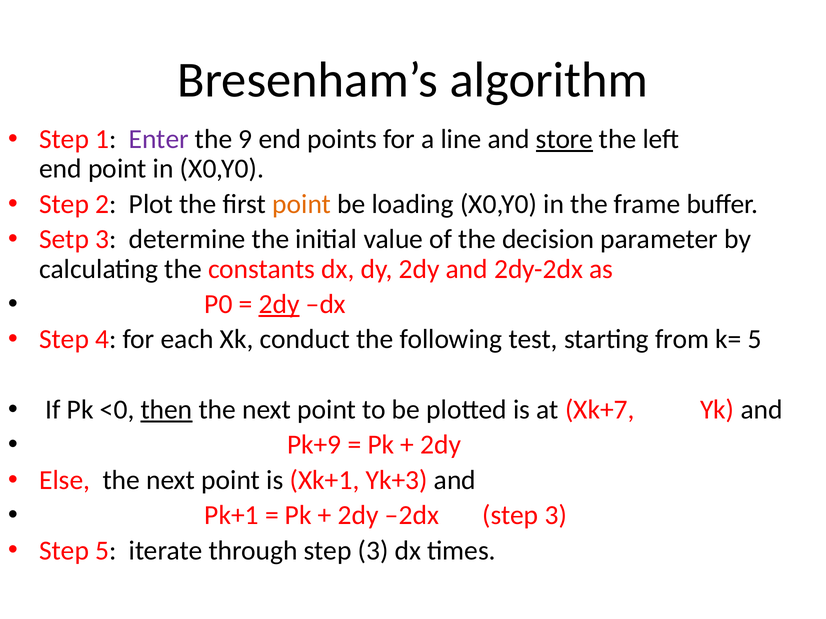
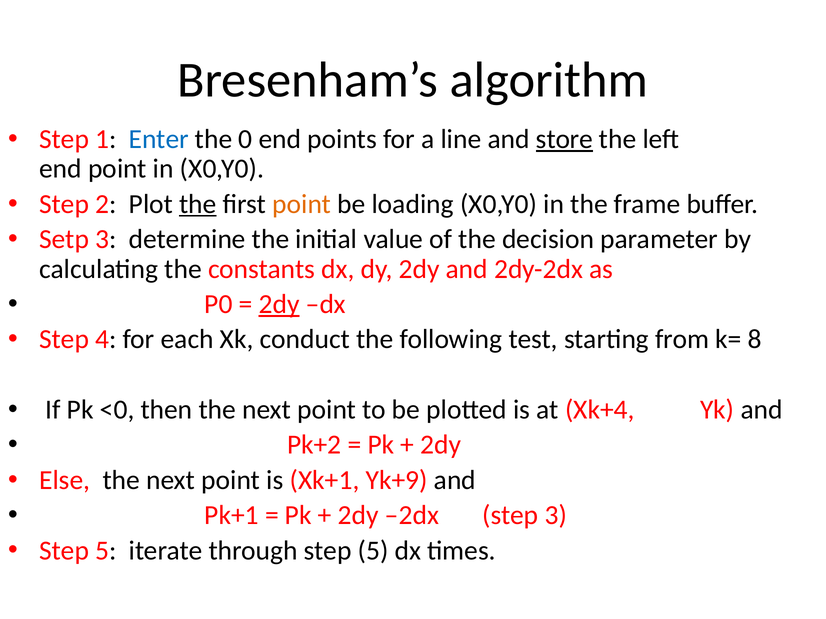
Enter colour: purple -> blue
9: 9 -> 0
the at (198, 204) underline: none -> present
k= 5: 5 -> 8
then underline: present -> none
Xk+7: Xk+7 -> Xk+4
Pk+9: Pk+9 -> Pk+2
Yk+3: Yk+3 -> Yk+9
through step 3: 3 -> 5
